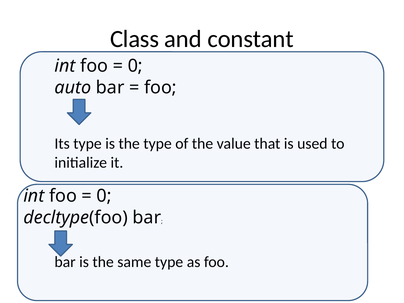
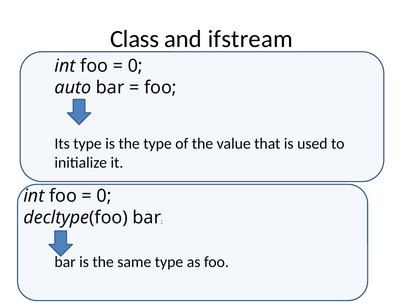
constant: constant -> ifstream
